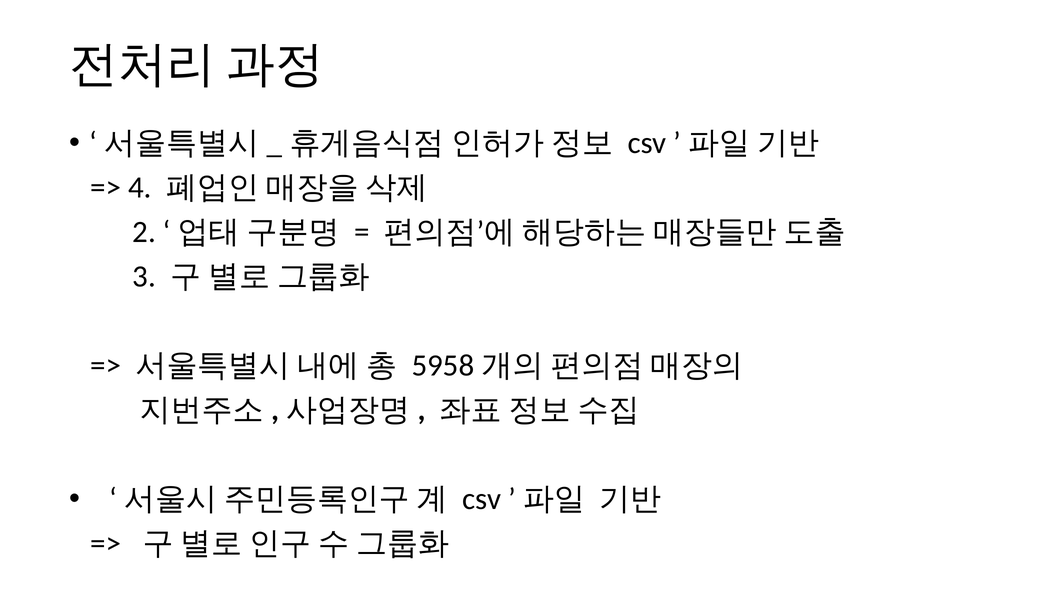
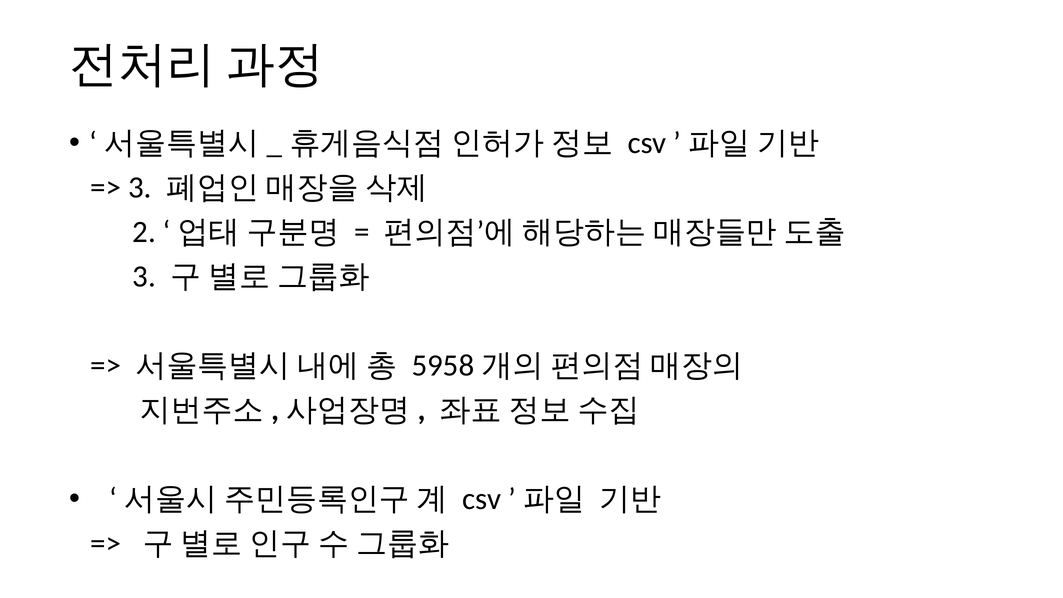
4 at (140, 188): 4 -> 3
